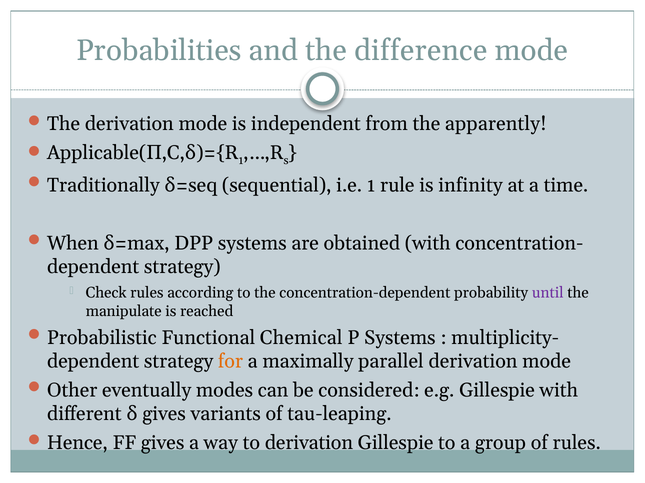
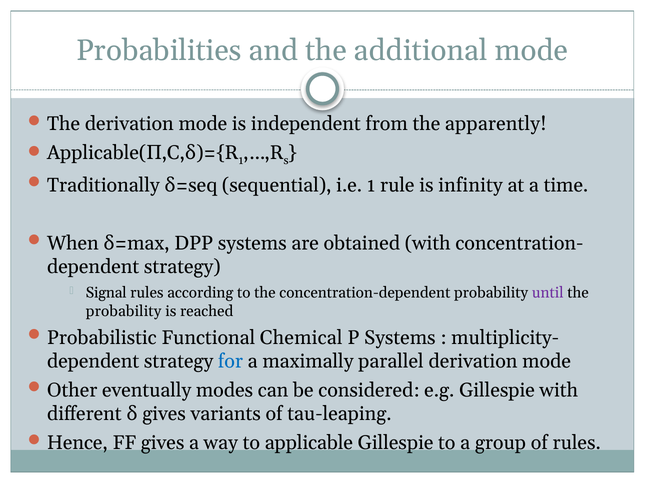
difference: difference -> additional
Check: Check -> Signal
manipulate at (124, 312): manipulate -> probability
for colour: orange -> blue
to derivation: derivation -> applicable
